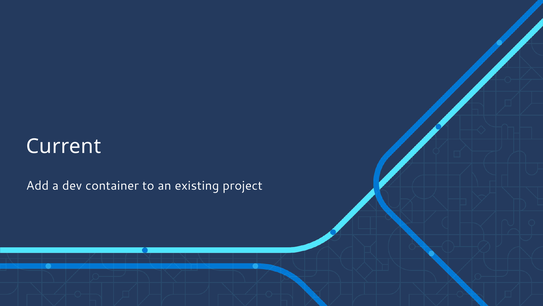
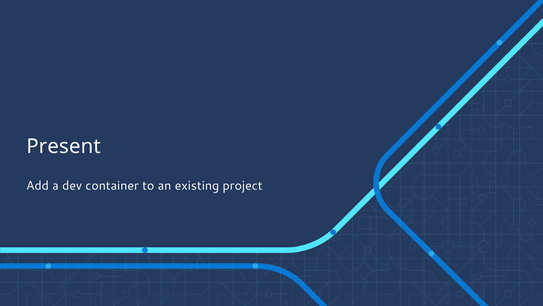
Current: Current -> Present
